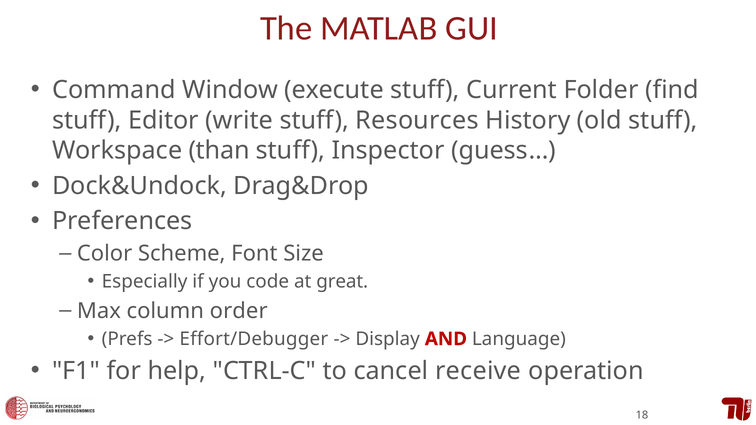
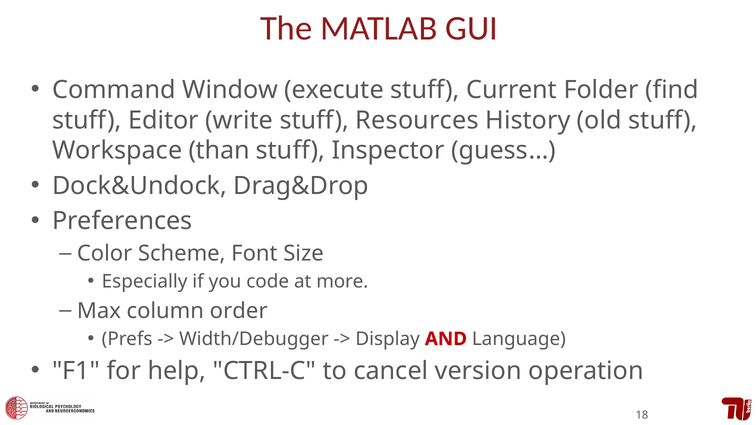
great: great -> more
Effort/Debugger: Effort/Debugger -> Width/Debugger
receive: receive -> version
